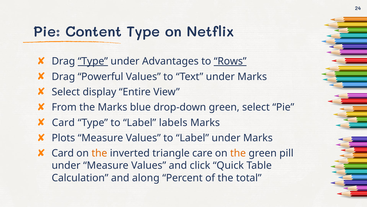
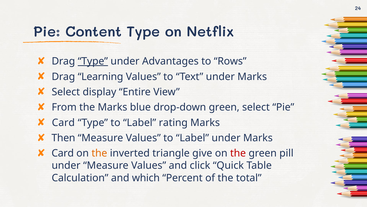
Rows underline: present -> none
Powerful: Powerful -> Learning
labels: labels -> rating
Plots: Plots -> Then
care: care -> give
the at (238, 153) colour: orange -> red
along: along -> which
